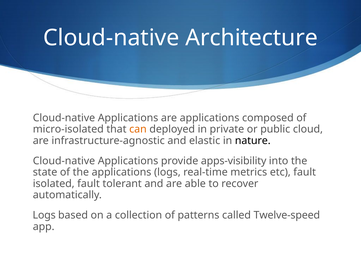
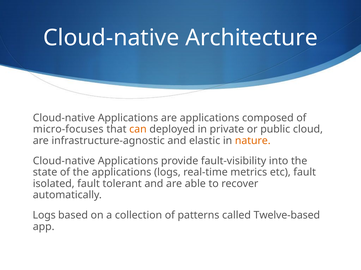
micro-isolated: micro-isolated -> micro-focuses
nature colour: black -> orange
apps-visibility: apps-visibility -> fault-visibility
Twelve-speed: Twelve-speed -> Twelve-based
